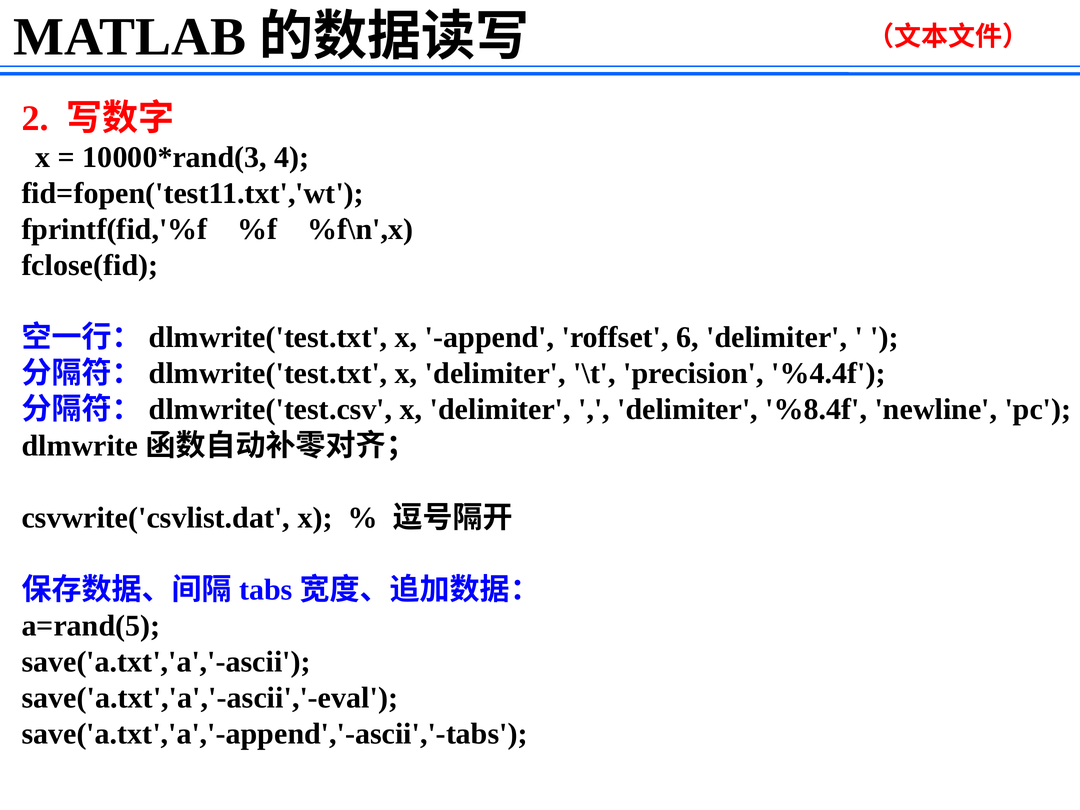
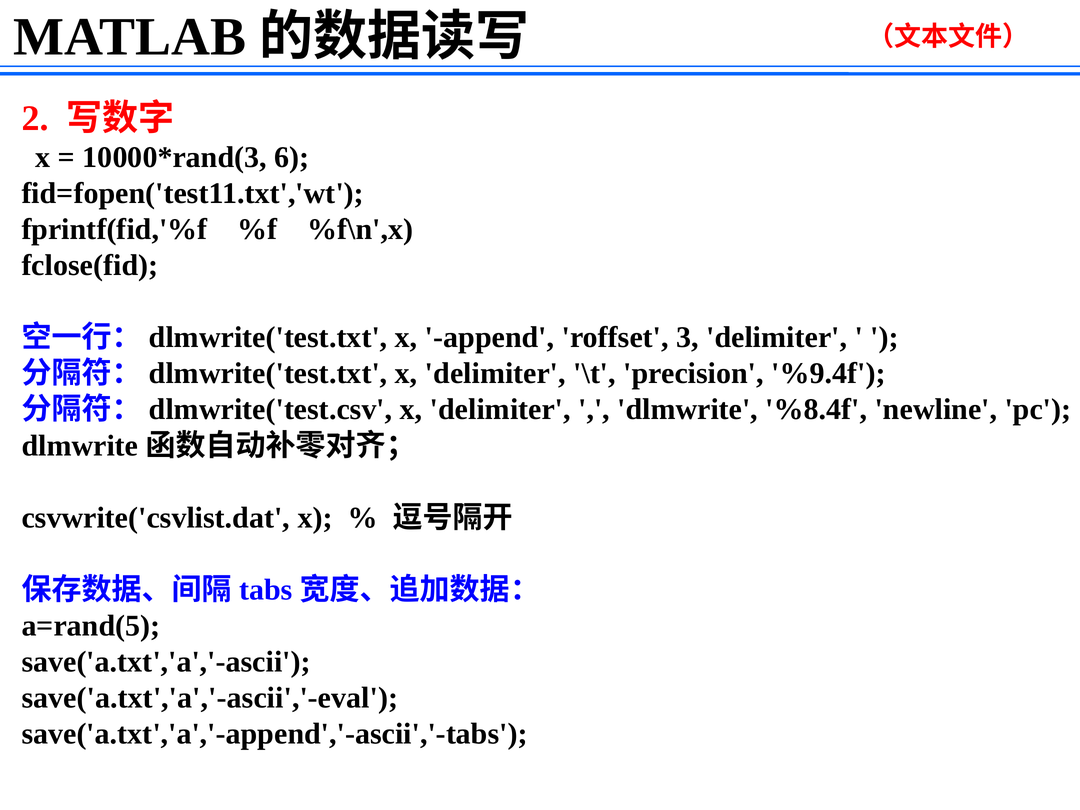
4: 4 -> 6
6: 6 -> 3
%4.4f: %4.4f -> %9.4f
delimiter at (688, 410): delimiter -> dlmwrite
